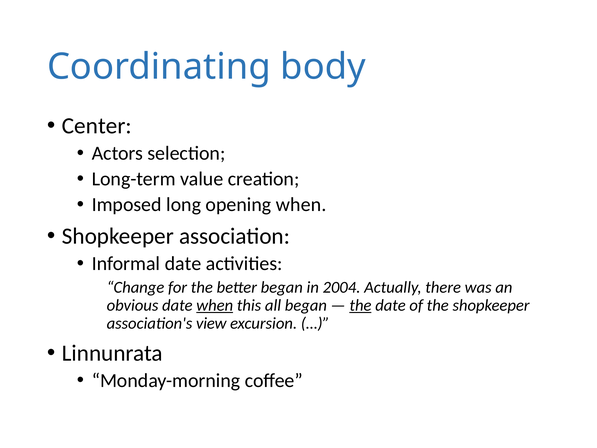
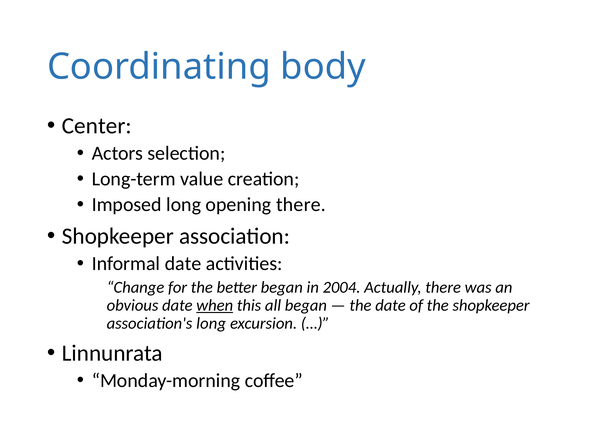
opening when: when -> there
the at (360, 305) underline: present -> none
association's view: view -> long
